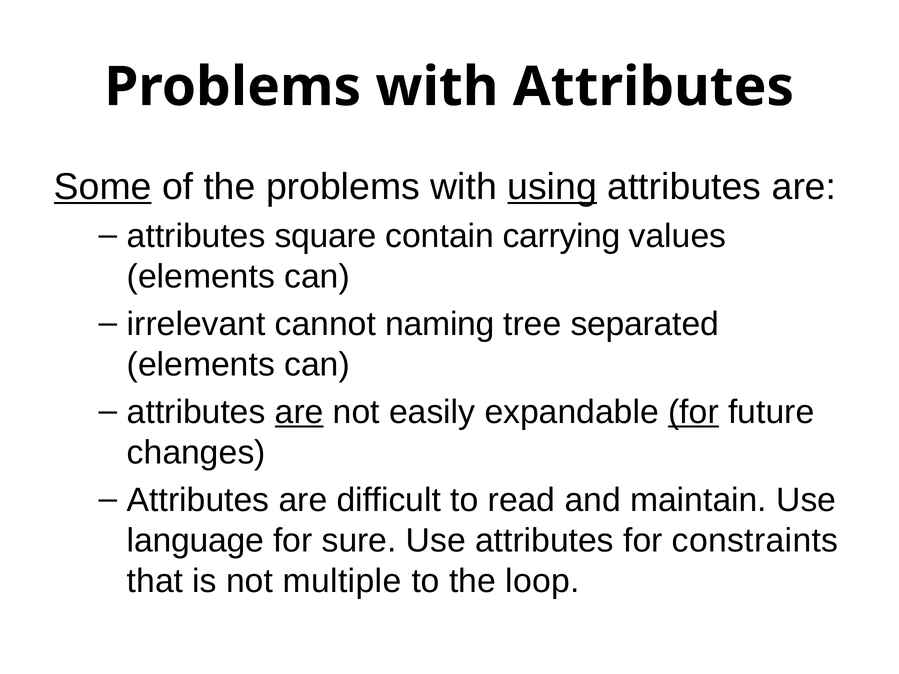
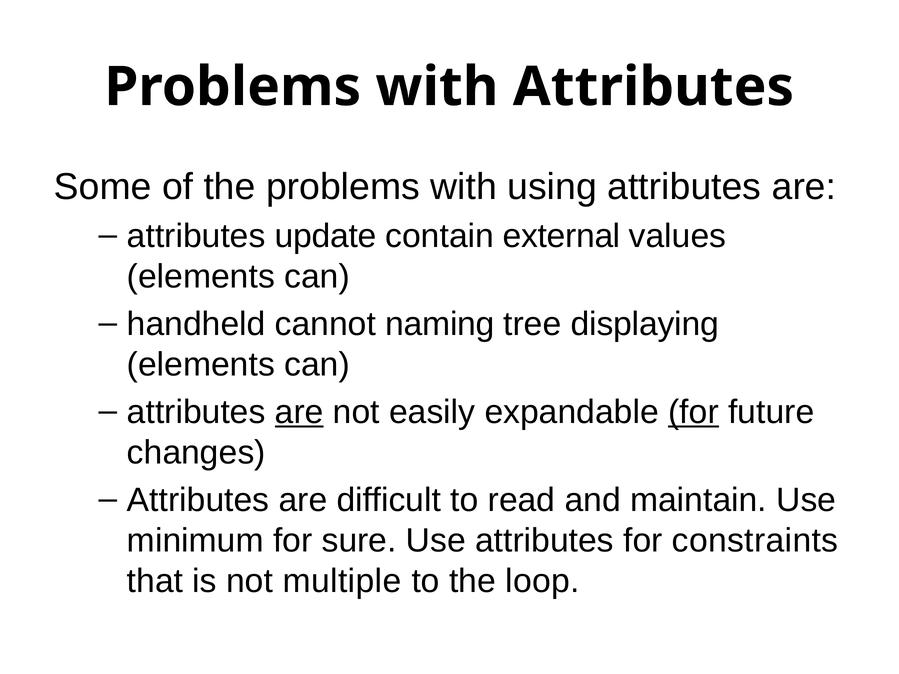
Some underline: present -> none
using underline: present -> none
square: square -> update
carrying: carrying -> external
irrelevant: irrelevant -> handheld
separated: separated -> displaying
language: language -> minimum
